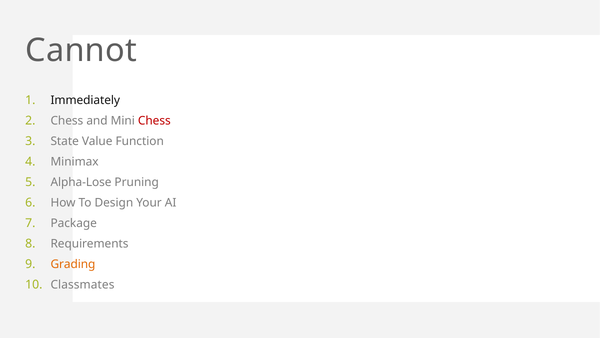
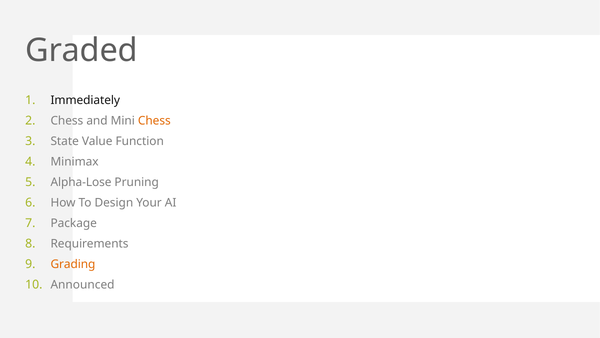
Cannot: Cannot -> Graded
Chess at (154, 121) colour: red -> orange
Classmates: Classmates -> Announced
